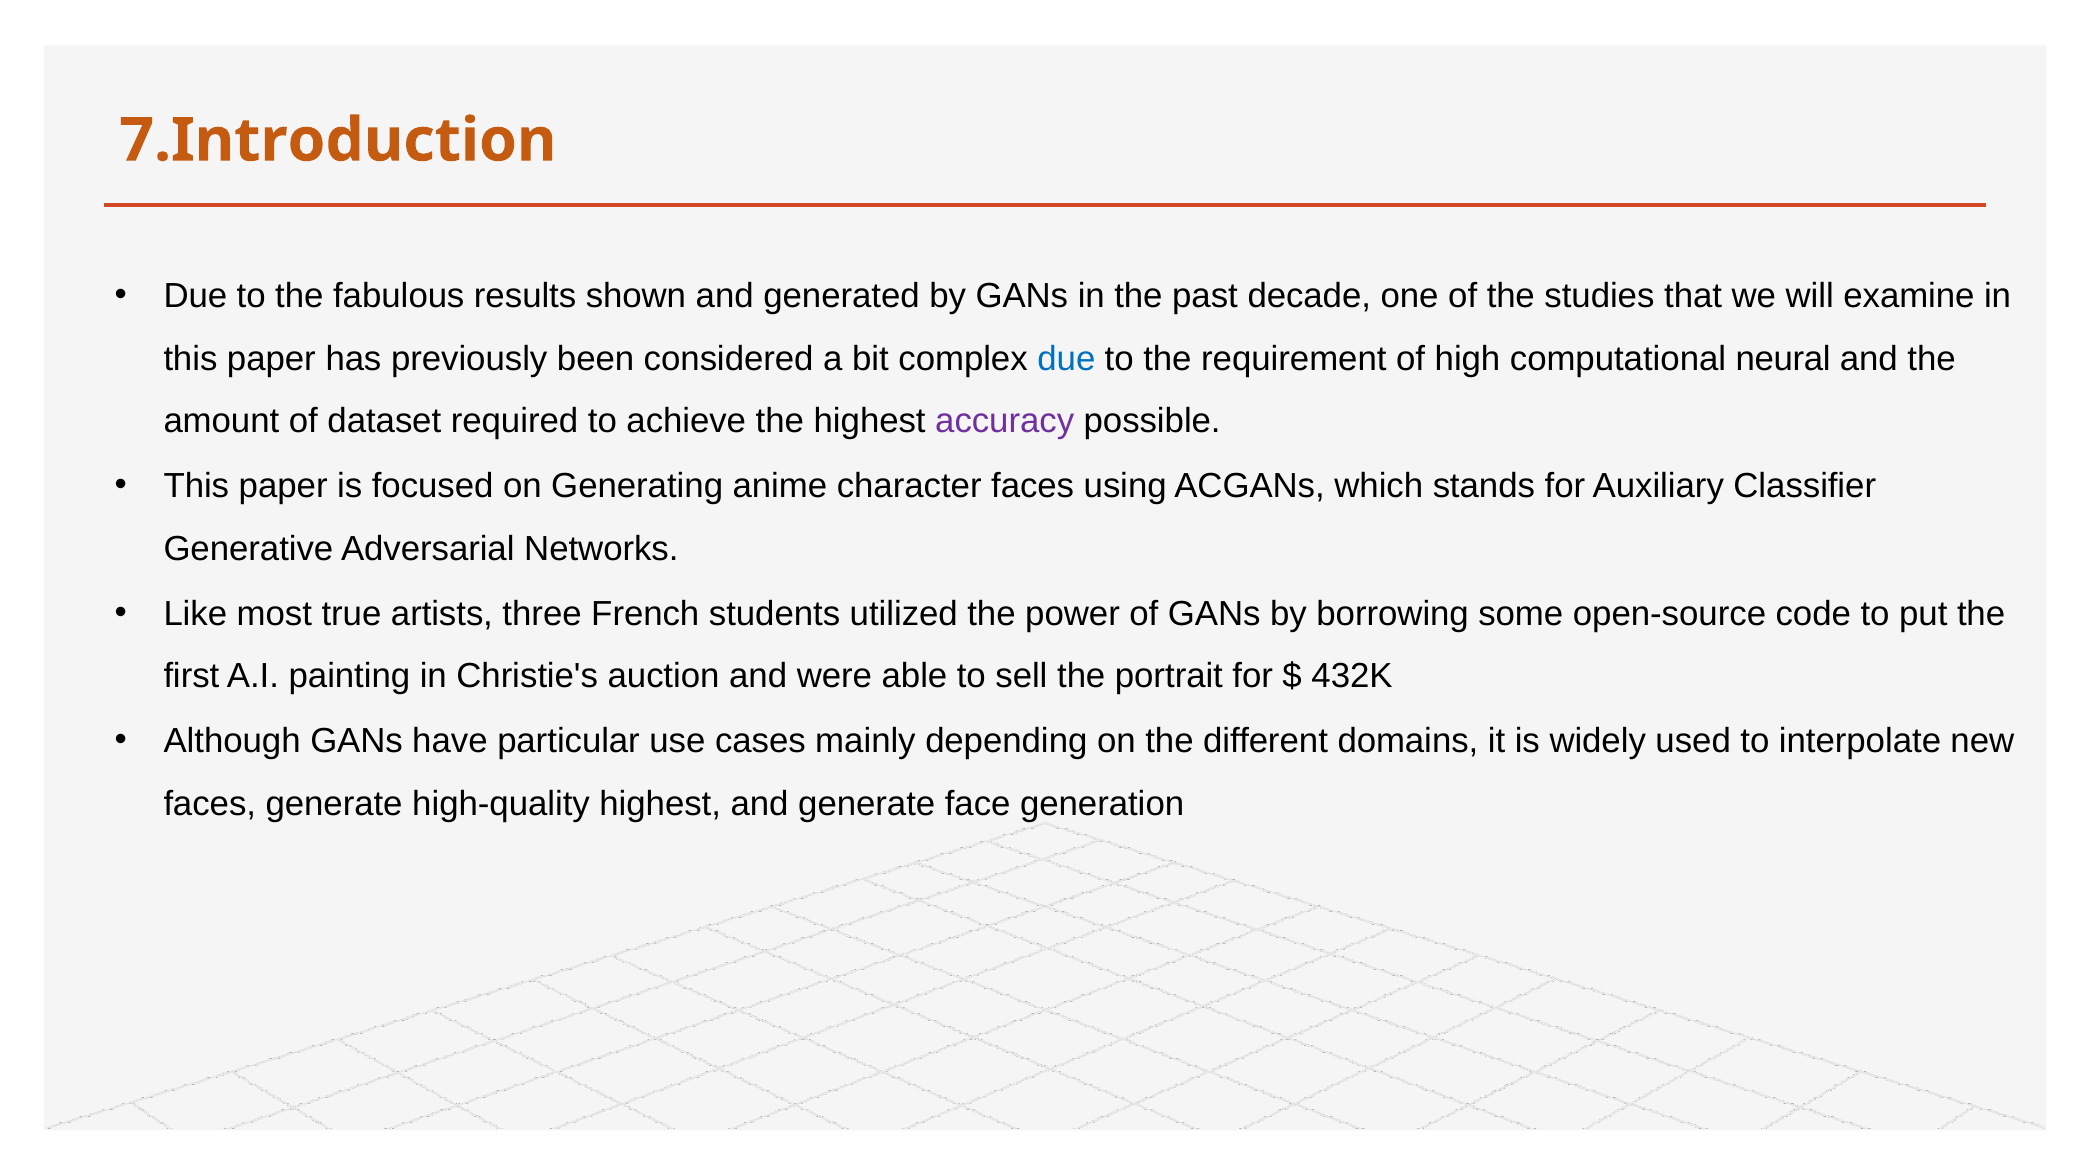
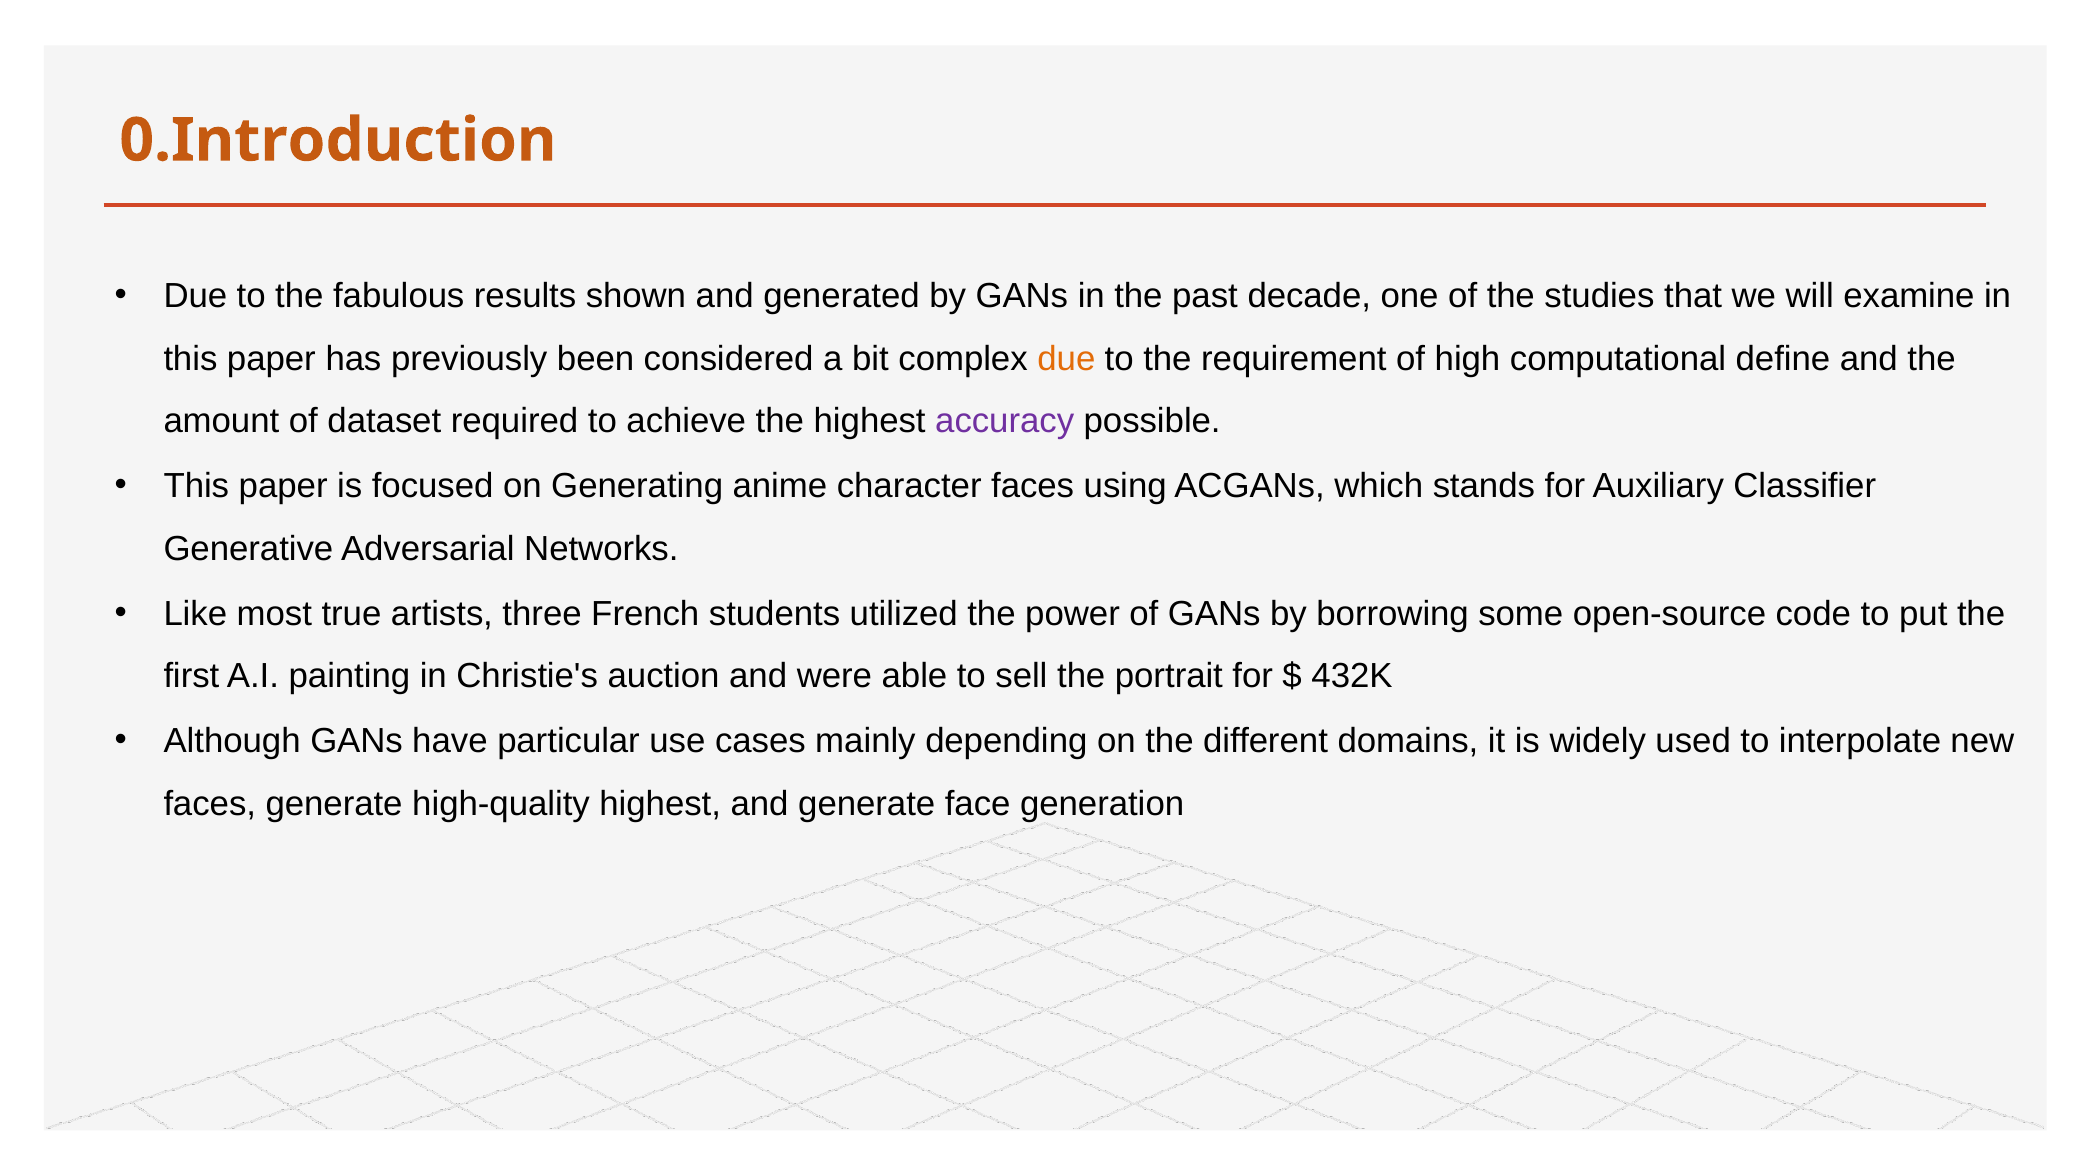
7.Introduction: 7.Introduction -> 0.Introduction
due at (1066, 359) colour: blue -> orange
neural: neural -> define
